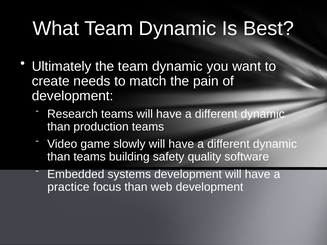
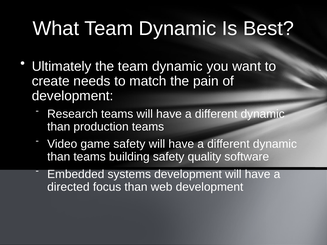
game slowly: slowly -> safety
practice: practice -> directed
